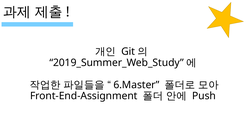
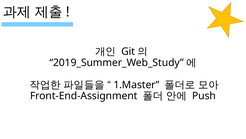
6.Master: 6.Master -> 1.Master
